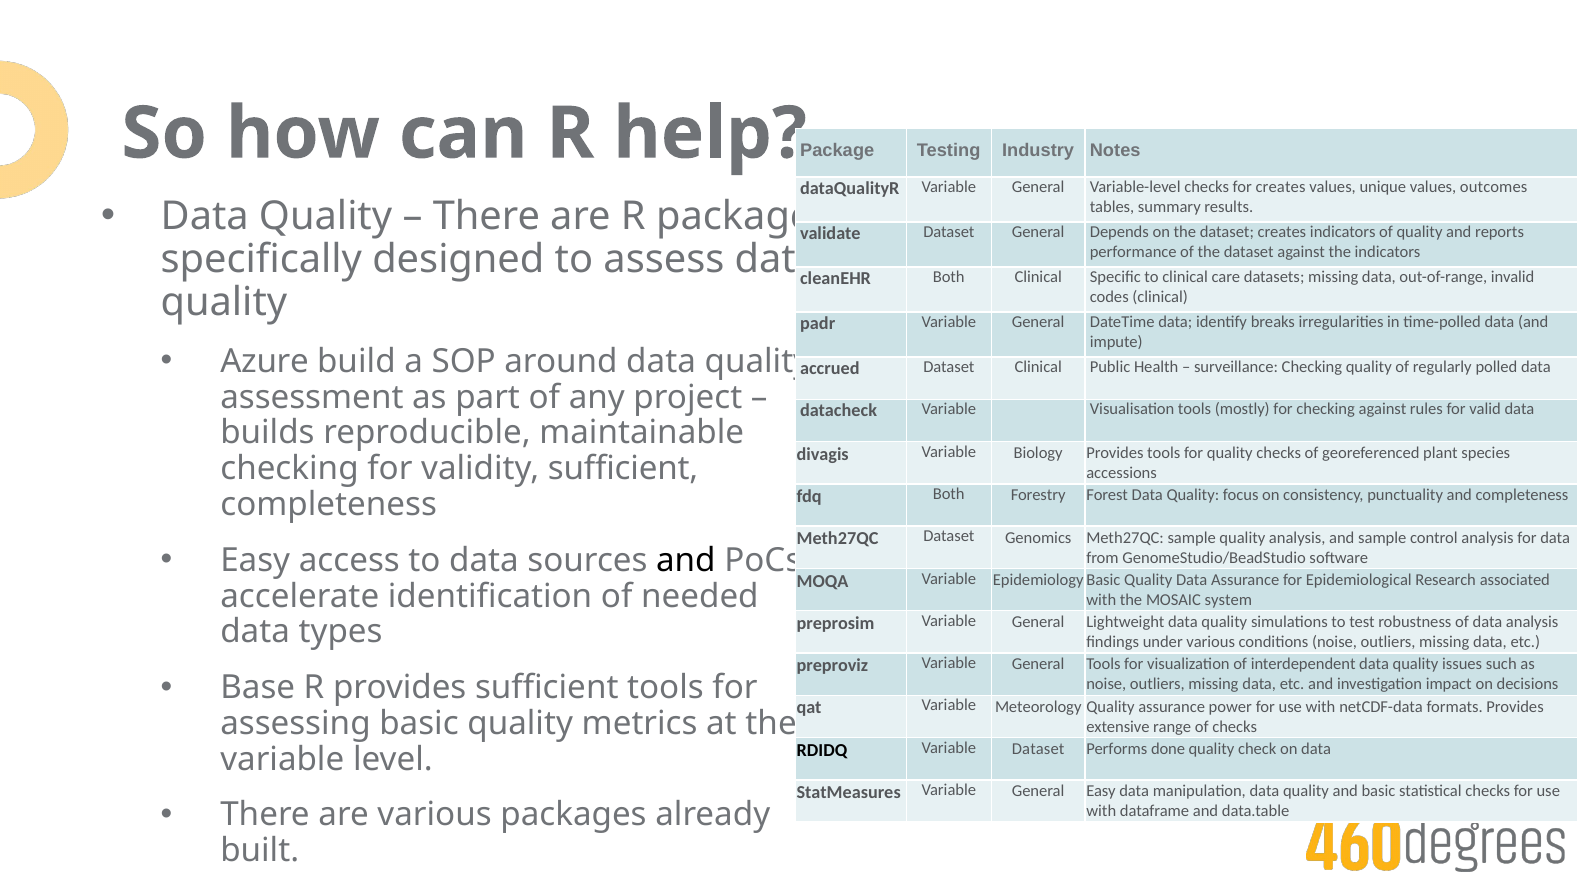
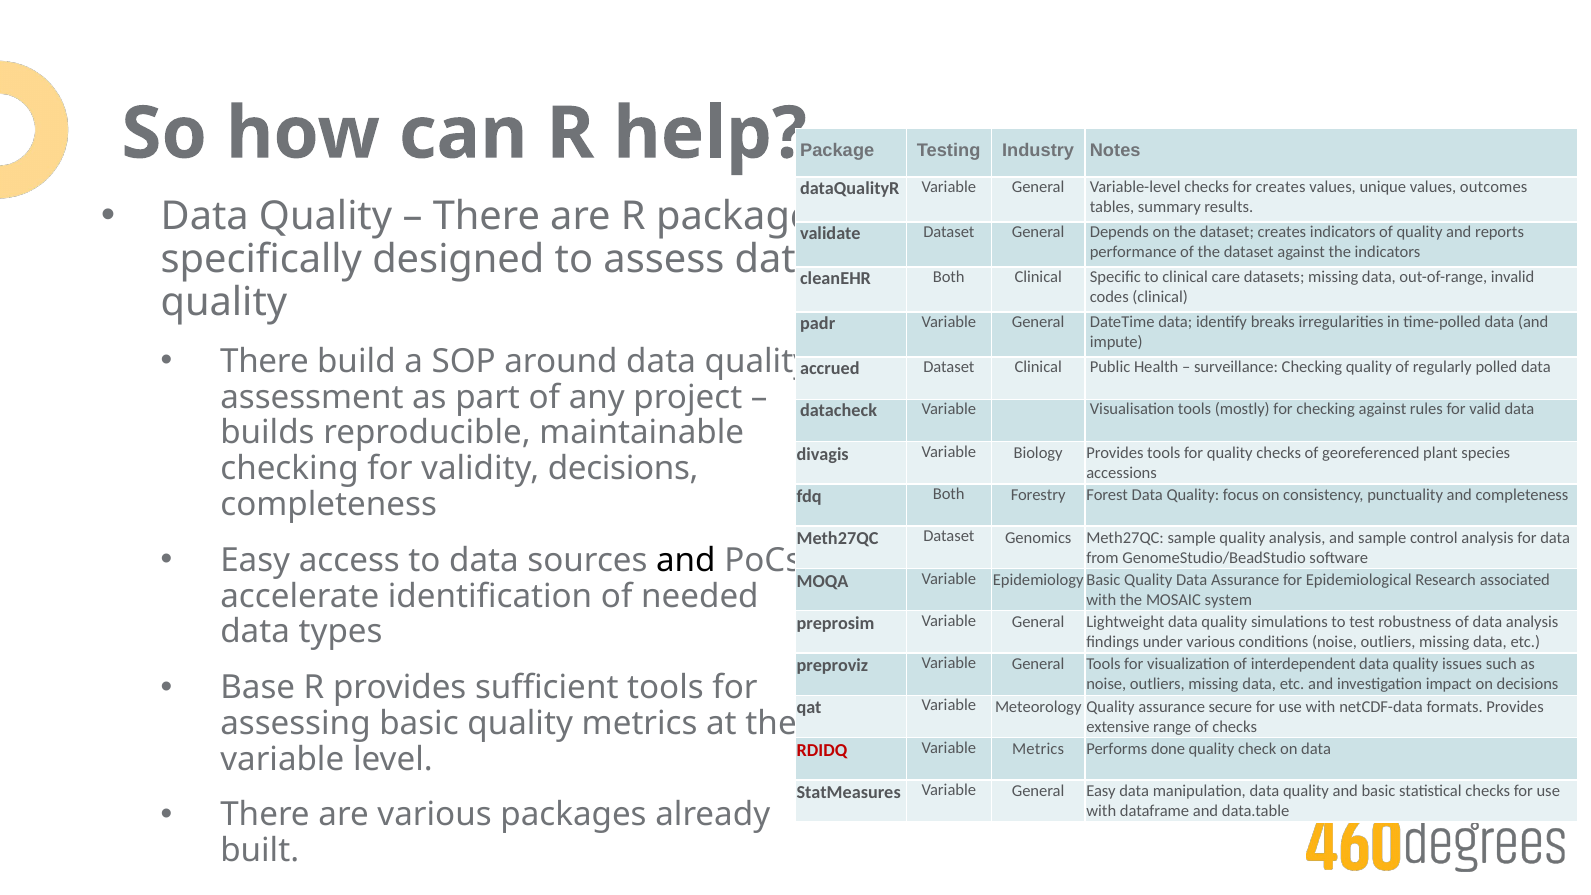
Azure at (265, 361): Azure -> There
validity sufficient: sufficient -> decisions
power: power -> secure
RDIDQ colour: black -> red
Variable Dataset: Dataset -> Metrics
